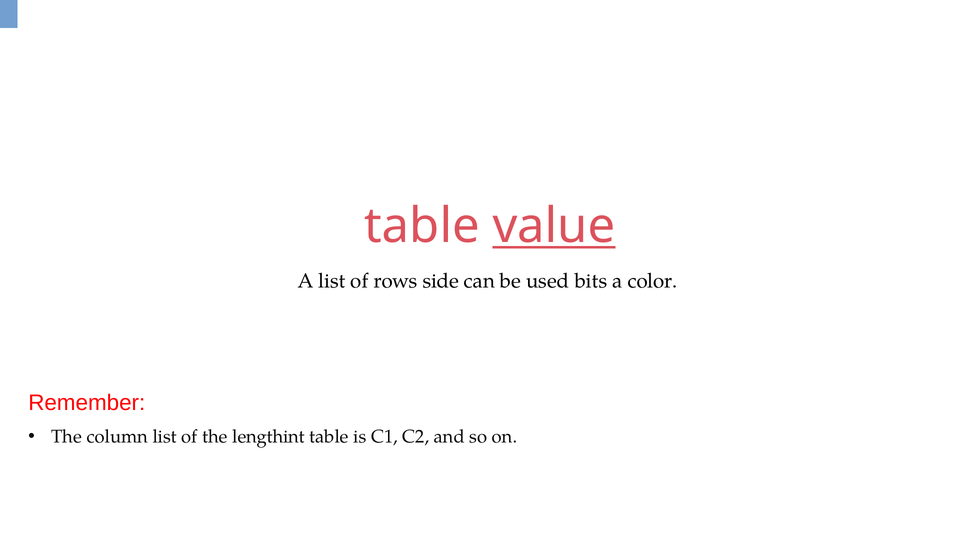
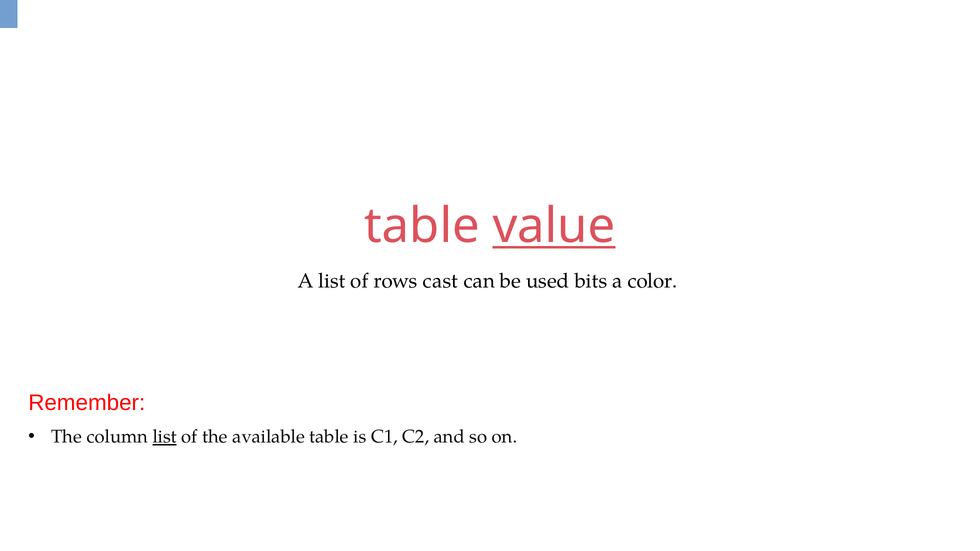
side: side -> cast
list at (165, 437) underline: none -> present
lengthint: lengthint -> available
